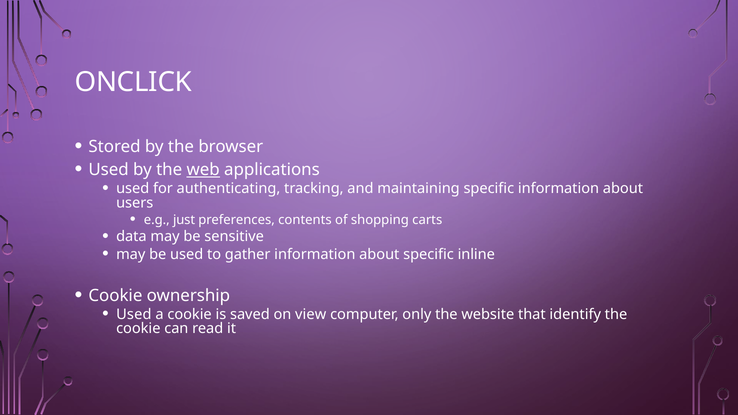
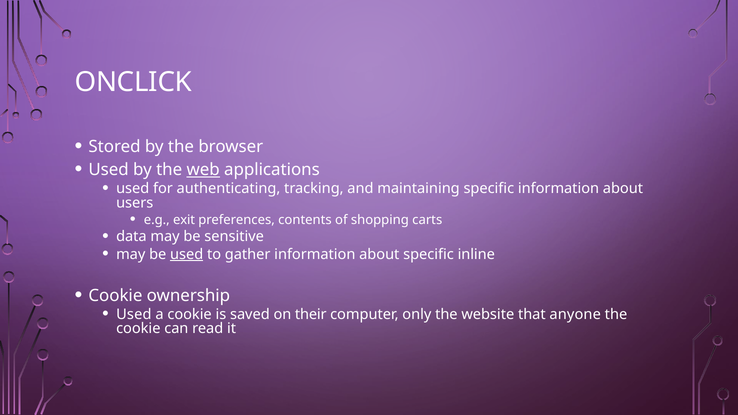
just: just -> exit
used at (187, 254) underline: none -> present
view: view -> their
identify: identify -> anyone
